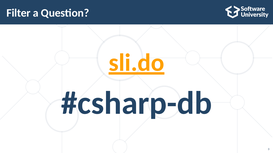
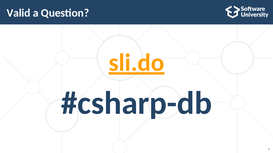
Filter: Filter -> Valid
